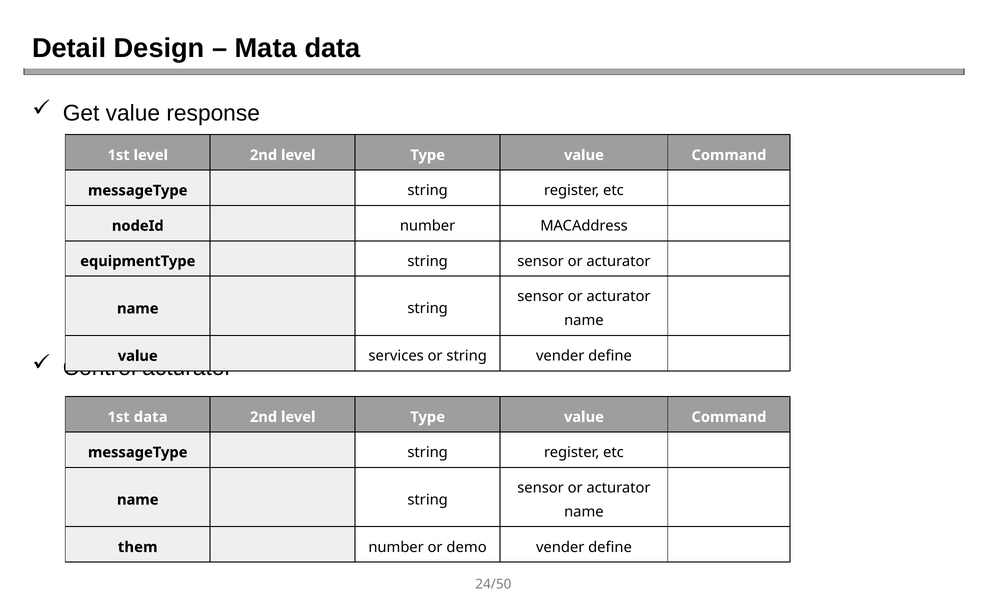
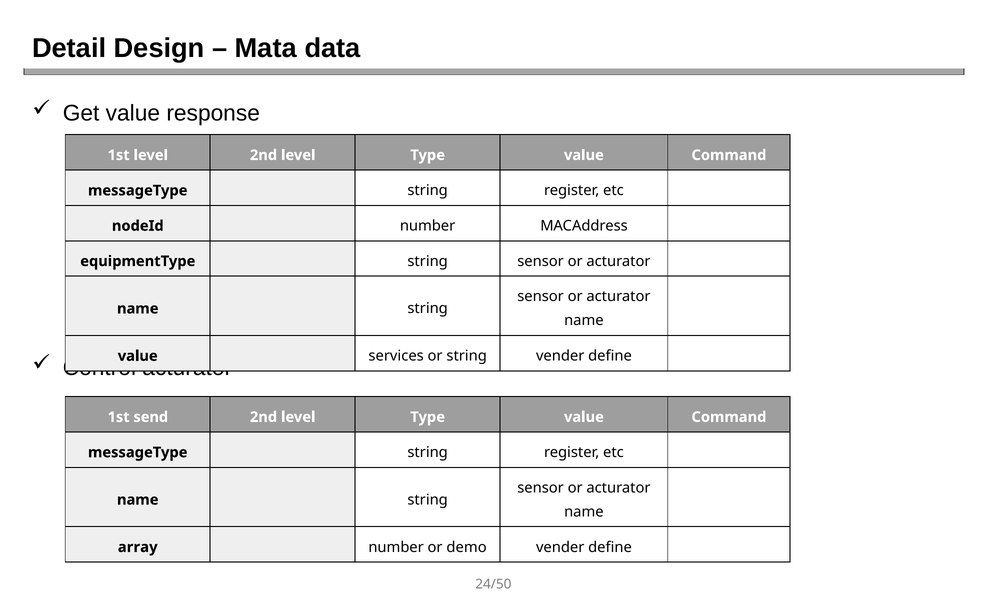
1st data: data -> send
them: them -> array
